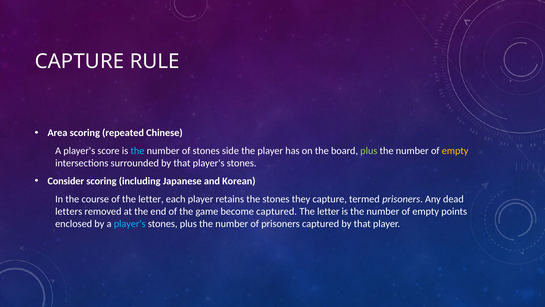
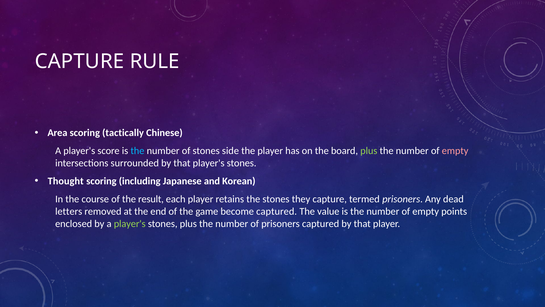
repeated: repeated -> tactically
empty at (455, 151) colour: yellow -> pink
Consider: Consider -> Thought
of the letter: letter -> result
letter at (328, 211): letter -> value
player's at (130, 223) colour: light blue -> light green
